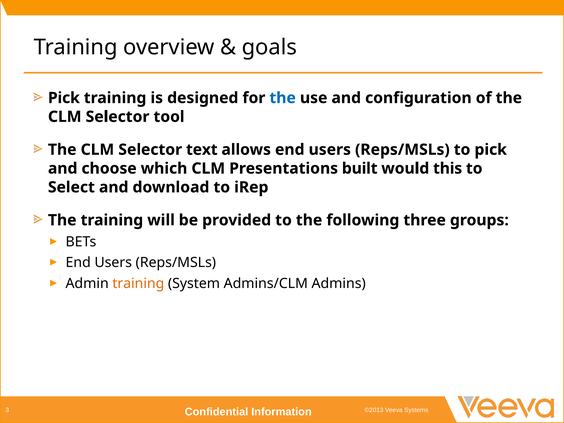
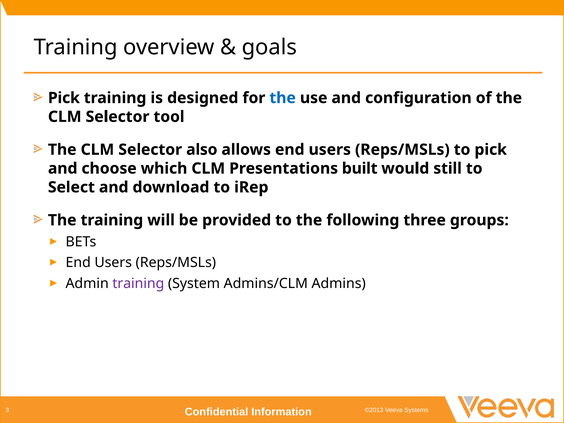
text: text -> also
this: this -> still
training at (138, 283) colour: orange -> purple
